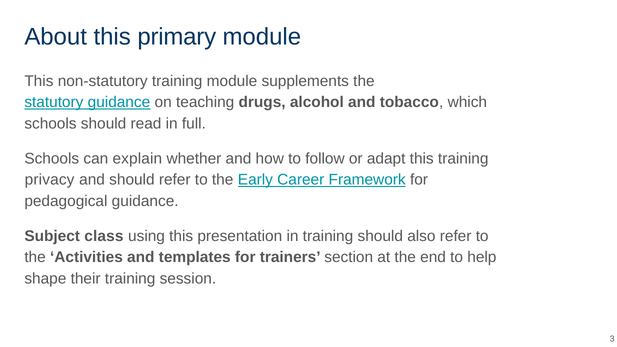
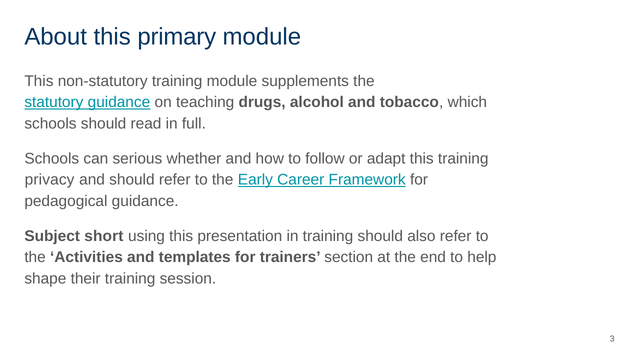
explain: explain -> serious
class: class -> short
